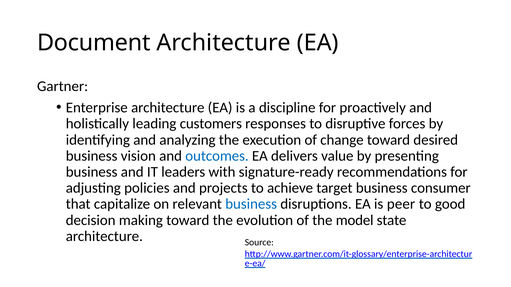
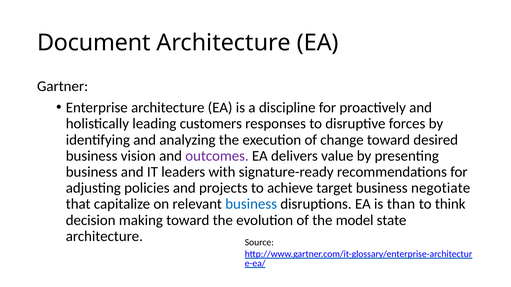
outcomes colour: blue -> purple
consumer: consumer -> negotiate
peer: peer -> than
good: good -> think
